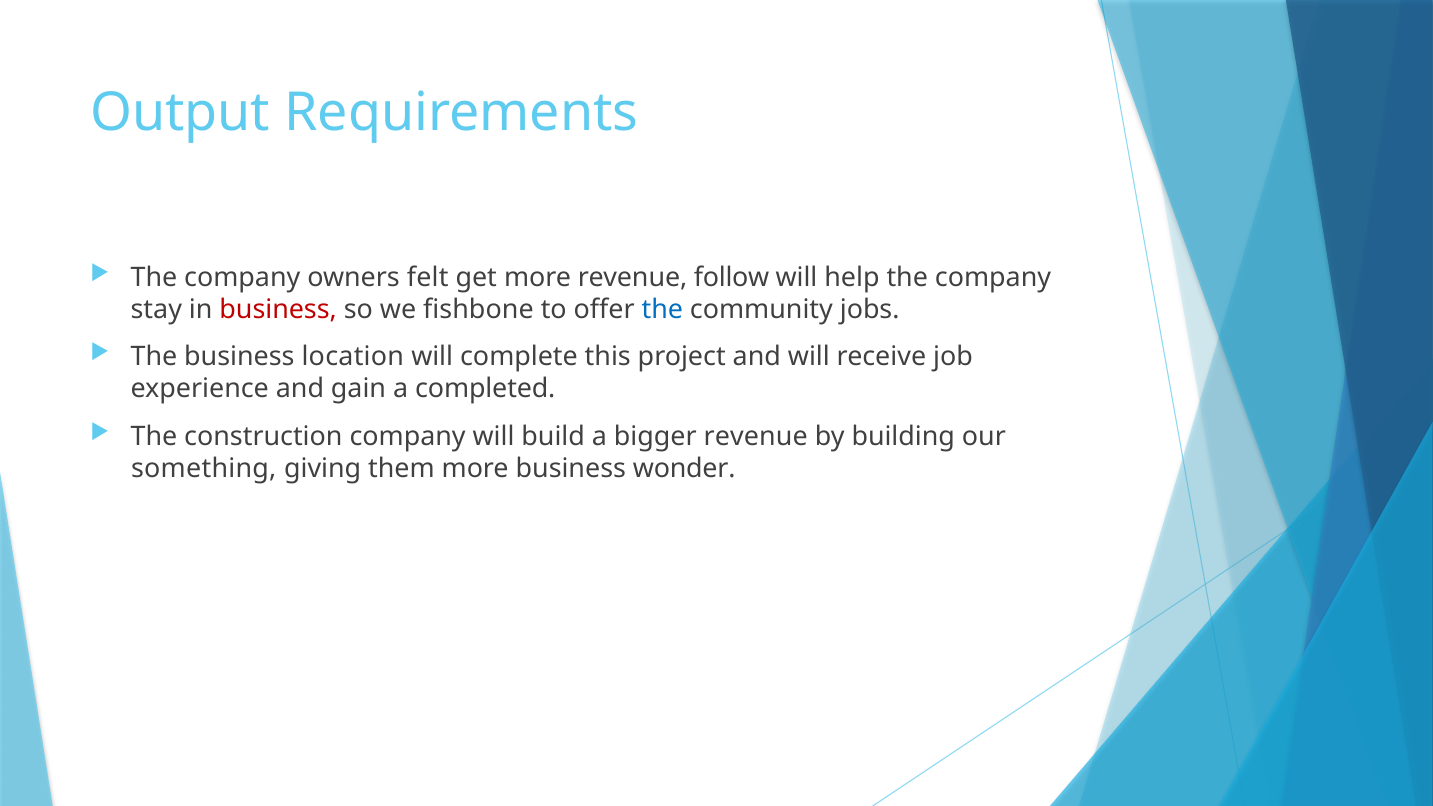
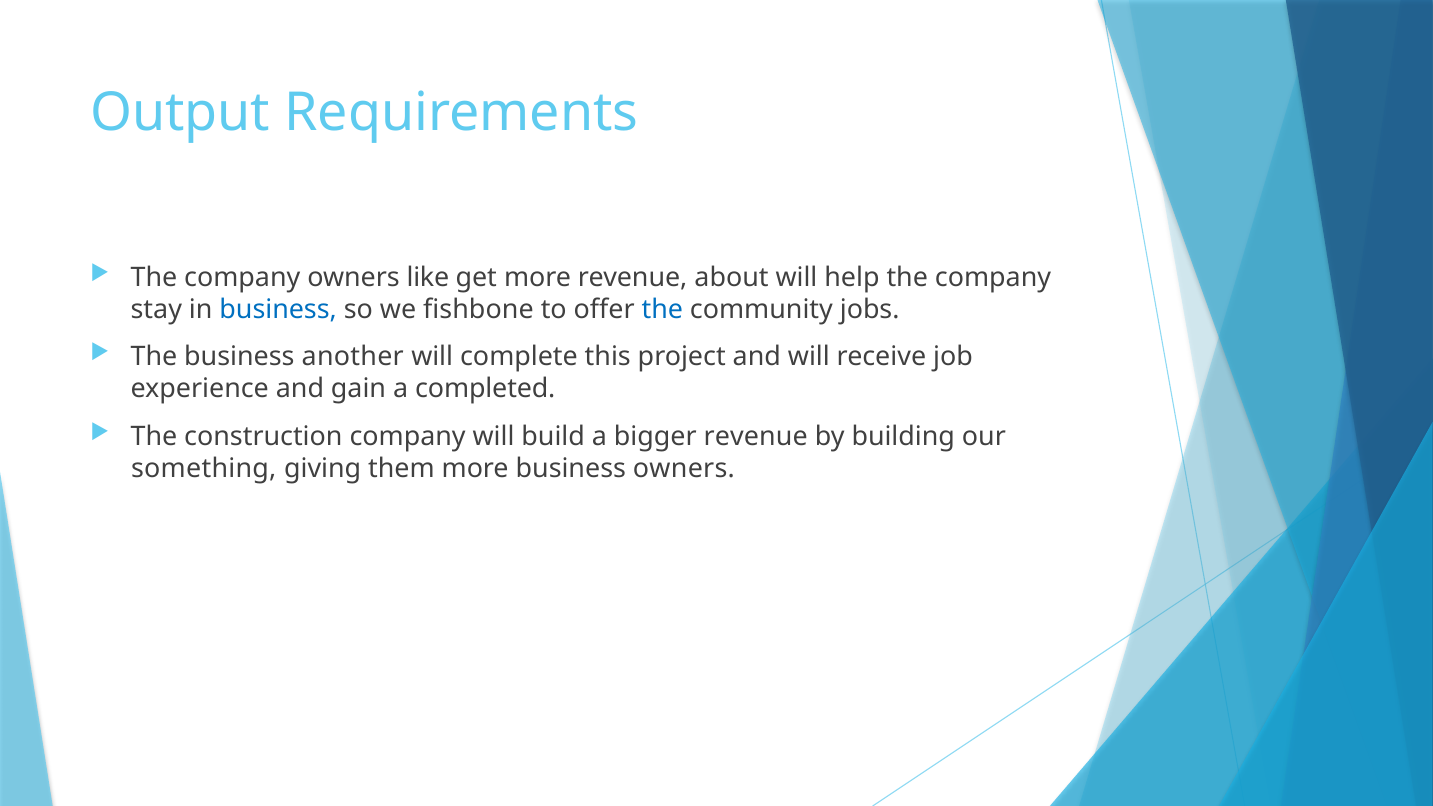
felt: felt -> like
follow: follow -> about
business at (278, 310) colour: red -> blue
location: location -> another
business wonder: wonder -> owners
